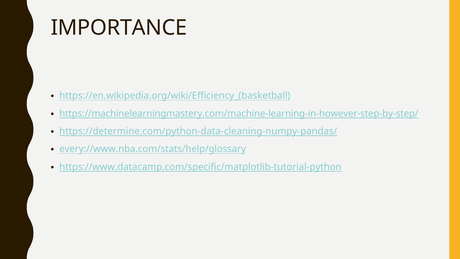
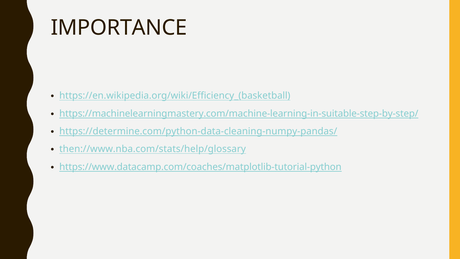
https://machinelearningmastery.com/machine-learning-in-however-step-by-step/: https://machinelearningmastery.com/machine-learning-in-however-step-by-step/ -> https://machinelearningmastery.com/machine-learning-in-suitable-step-by-step/
every://www.nba.com/stats/help/glossary: every://www.nba.com/stats/help/glossary -> then://www.nba.com/stats/help/glossary
https://www.datacamp.com/specific/matplotlib-tutorial-python: https://www.datacamp.com/specific/matplotlib-tutorial-python -> https://www.datacamp.com/coaches/matplotlib-tutorial-python
